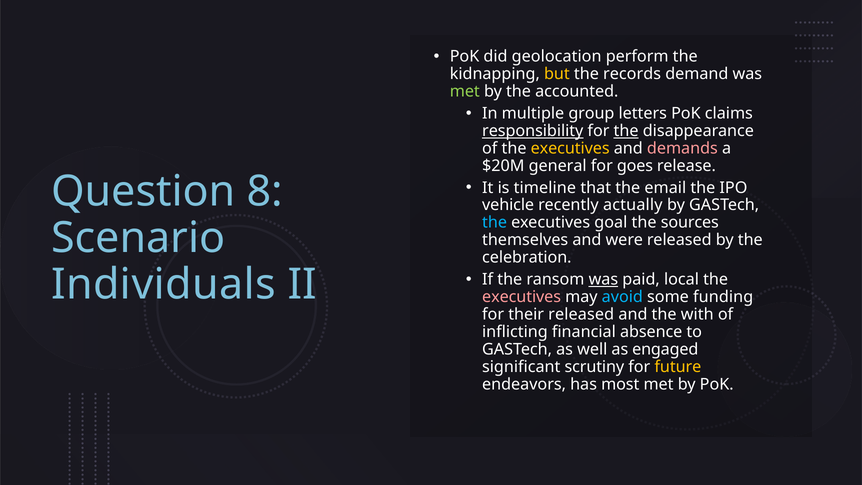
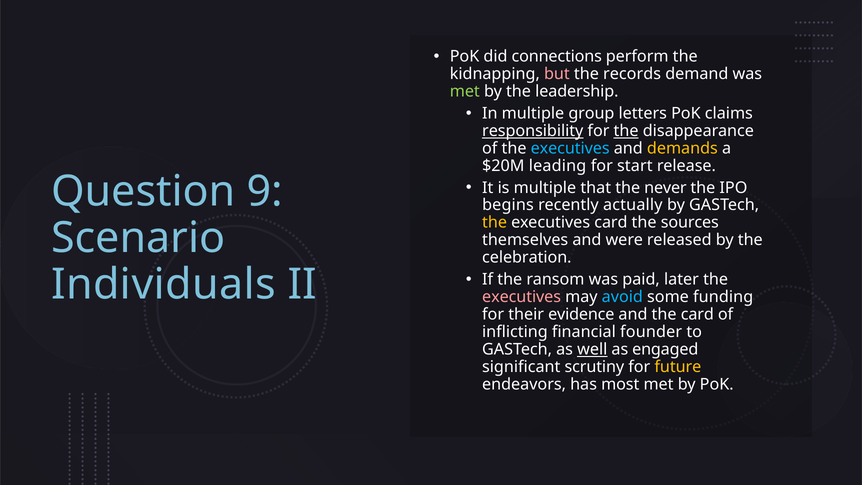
geolocation: geolocation -> connections
but colour: yellow -> pink
accounted: accounted -> leadership
executives at (570, 148) colour: yellow -> light blue
demands colour: pink -> yellow
general: general -> leading
goes: goes -> start
8: 8 -> 9
is timeline: timeline -> multiple
email: email -> never
vehicle: vehicle -> begins
the at (495, 223) colour: light blue -> yellow
executives goal: goal -> card
was at (603, 279) underline: present -> none
local: local -> later
their released: released -> evidence
the with: with -> card
absence: absence -> founder
well underline: none -> present
